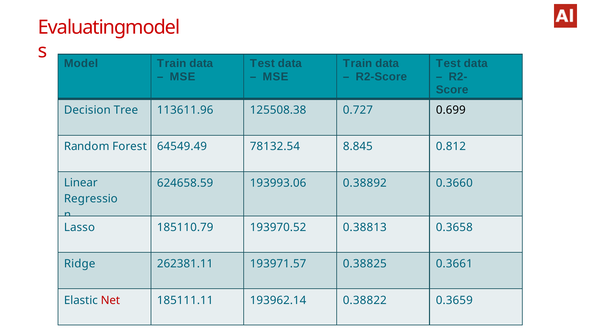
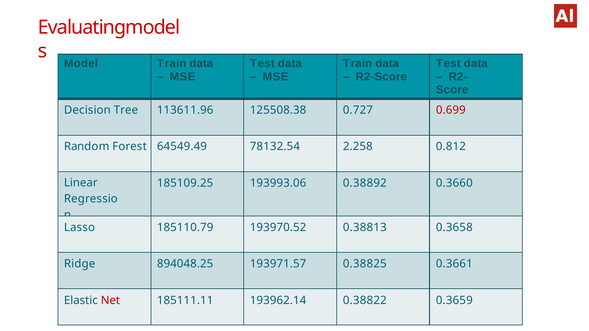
0.699 colour: black -> red
8.845: 8.845 -> 2.258
624658.59: 624658.59 -> 185109.25
262381.11: 262381.11 -> 894048.25
